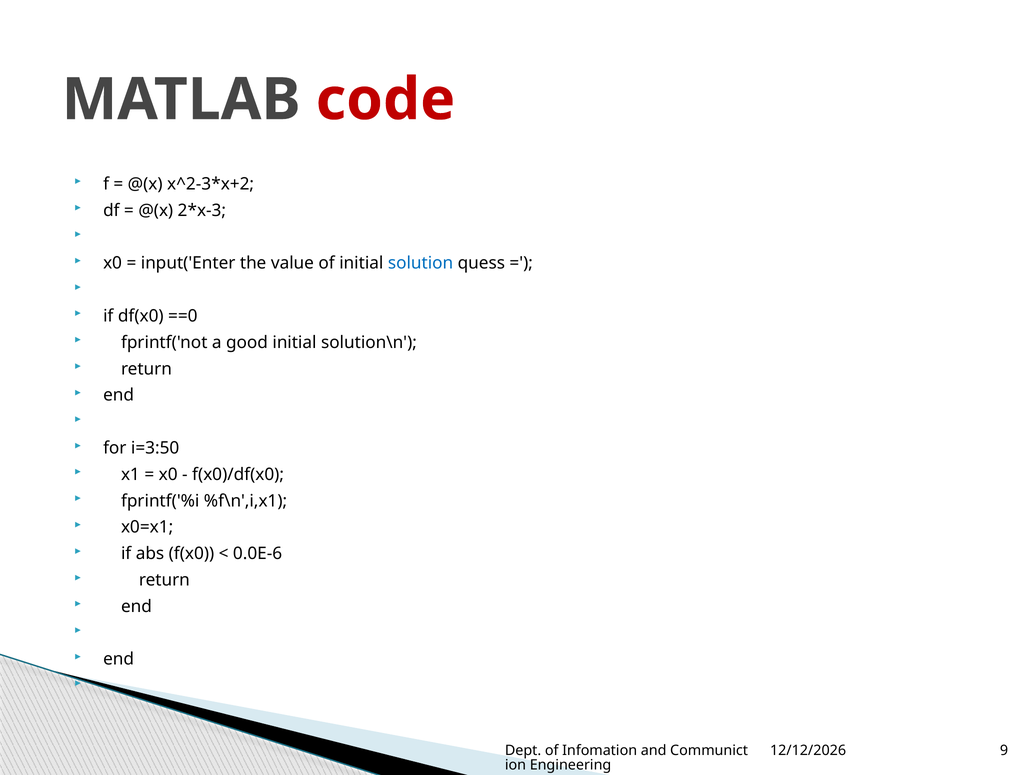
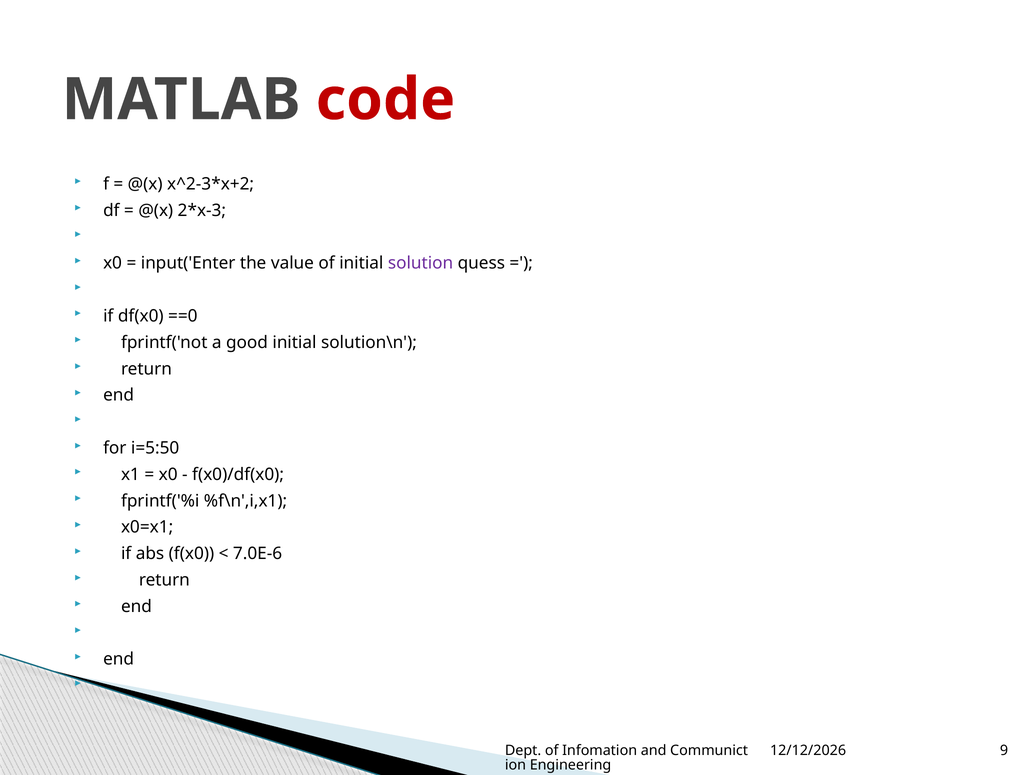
solution colour: blue -> purple
i=3:50: i=3:50 -> i=5:50
0.0E-6: 0.0E-6 -> 7.0E-6
